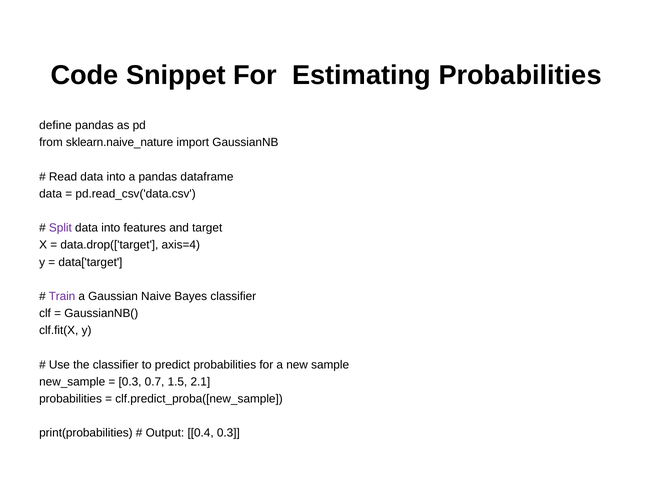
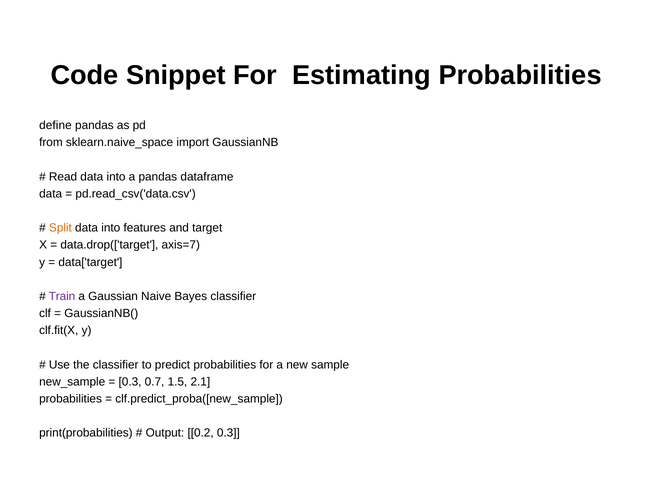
sklearn.naive_nature: sklearn.naive_nature -> sklearn.naive_space
Split colour: purple -> orange
axis=4: axis=4 -> axis=7
0.4: 0.4 -> 0.2
